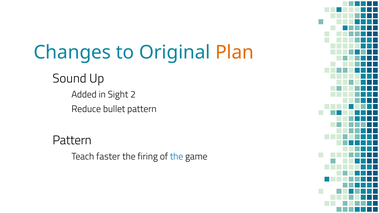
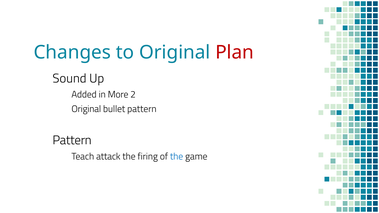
Plan colour: orange -> red
Sight: Sight -> More
Reduce at (86, 109): Reduce -> Original
faster: faster -> attack
